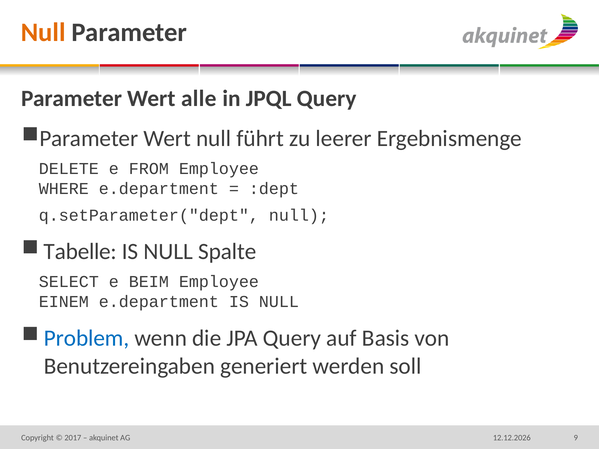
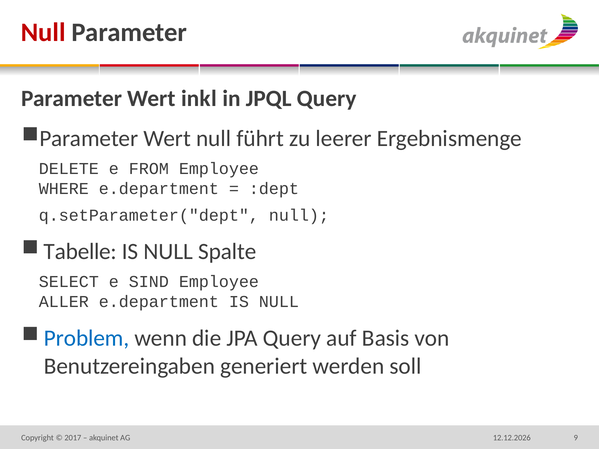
Null at (43, 33) colour: orange -> red
alle: alle -> inkl
BEIM: BEIM -> SIND
EINEM: EINEM -> ALLER
